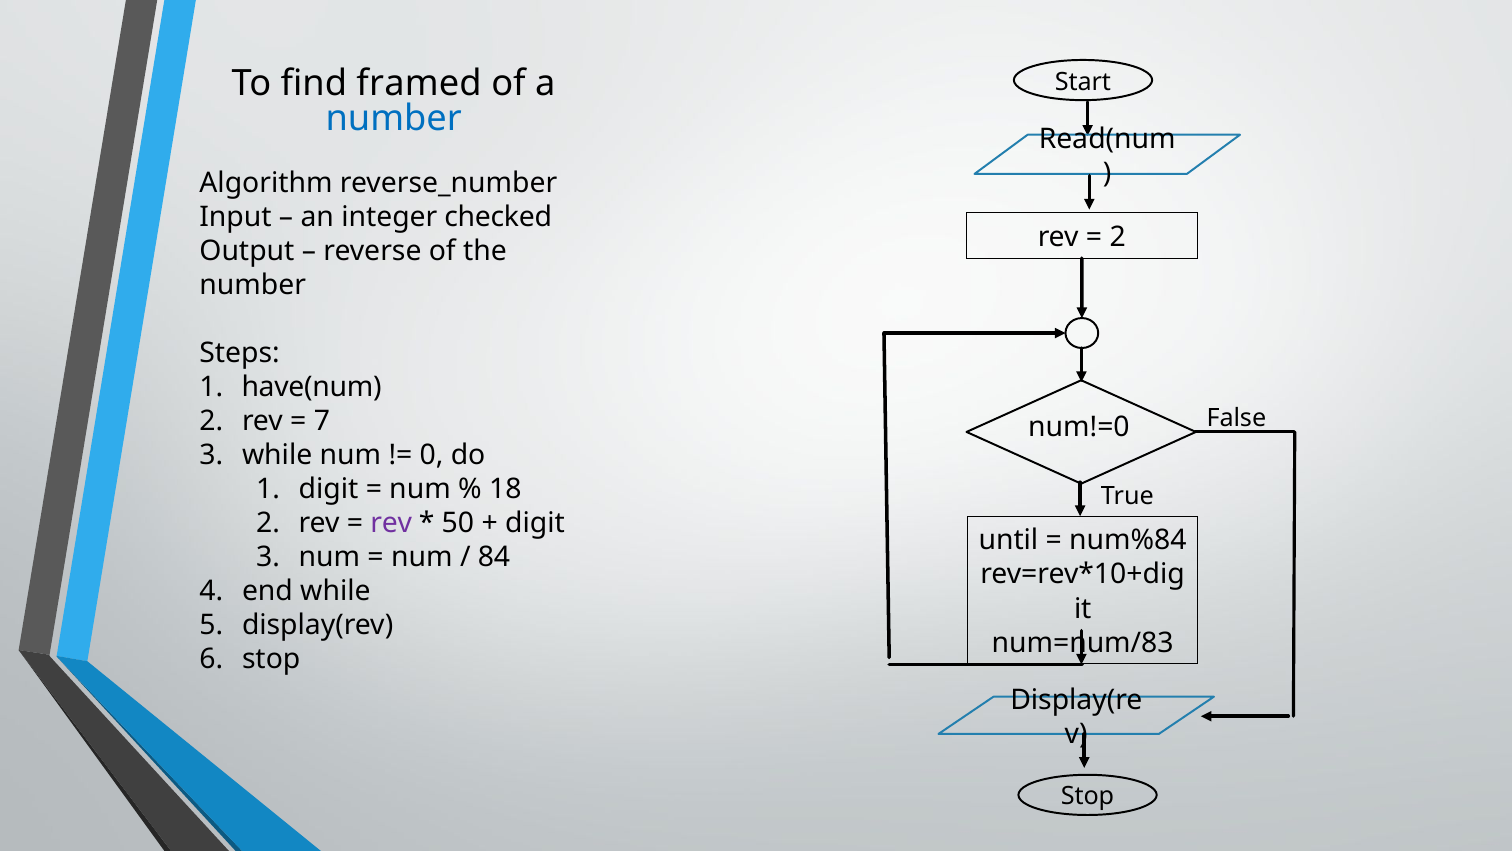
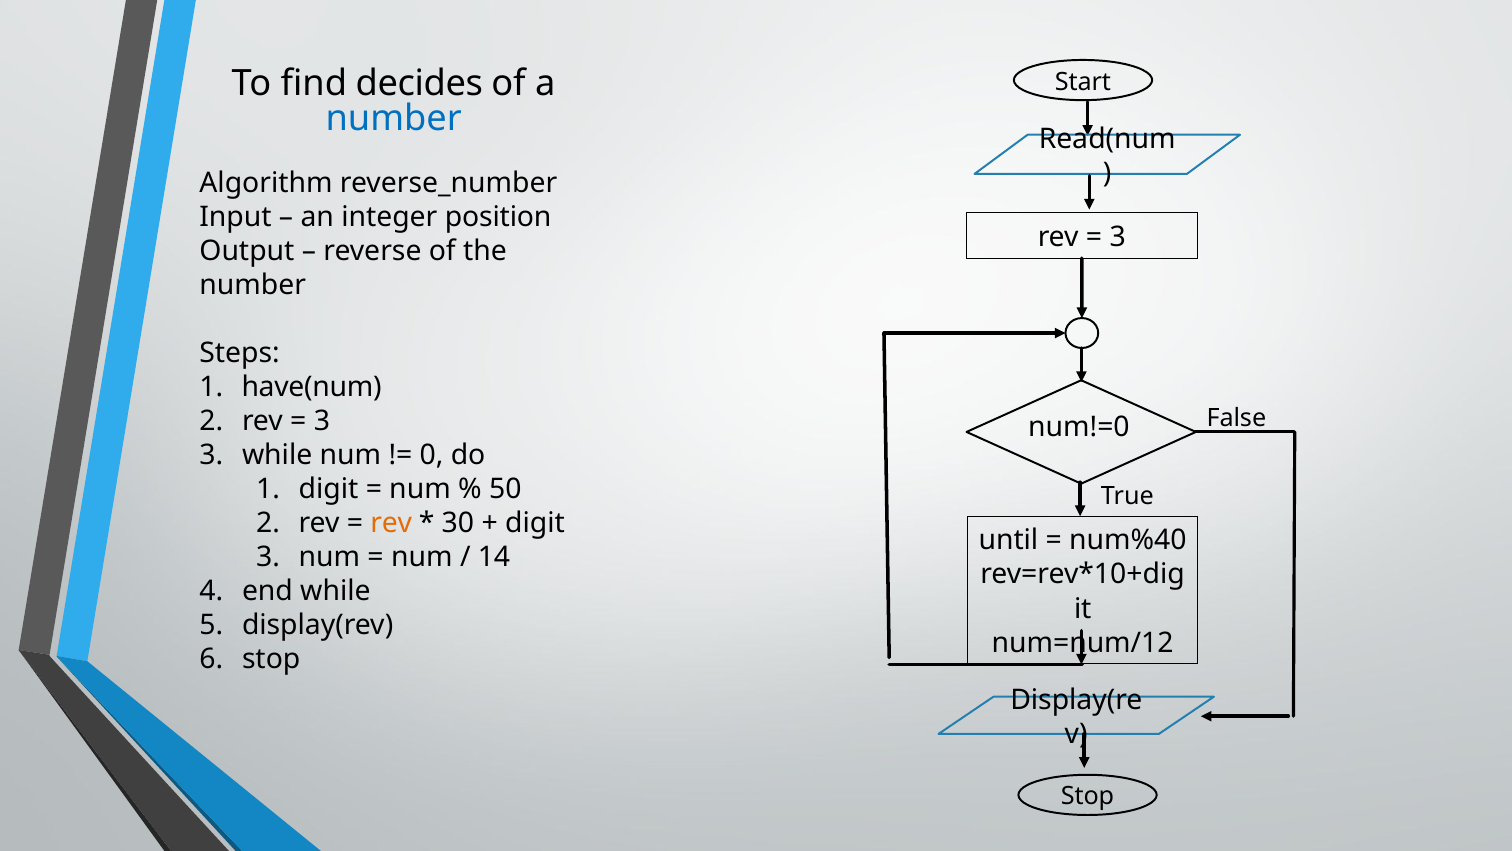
framed: framed -> decides
checked: checked -> position
2 at (1118, 237): 2 -> 3
7 at (322, 421): 7 -> 3
18: 18 -> 50
rev at (391, 523) colour: purple -> orange
50: 50 -> 30
num%84: num%84 -> num%40
84: 84 -> 14
num=num/83: num=num/83 -> num=num/12
